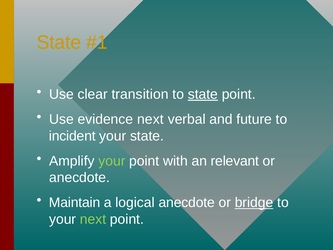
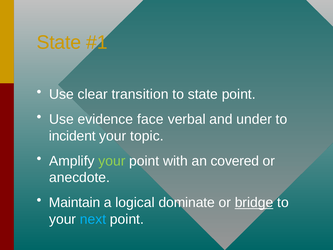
state at (203, 94) underline: present -> none
evidence next: next -> face
future: future -> under
your state: state -> topic
relevant: relevant -> covered
logical anecdote: anecdote -> dominate
next at (93, 219) colour: light green -> light blue
